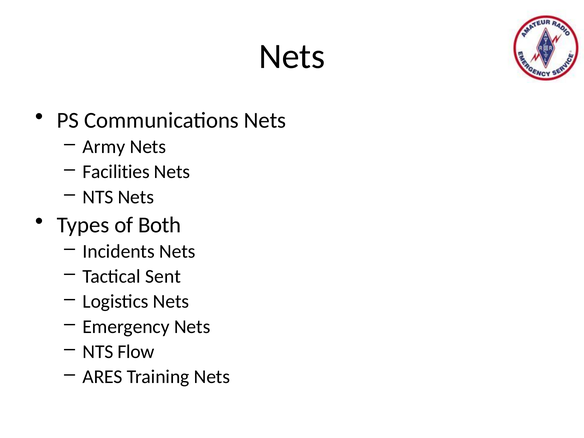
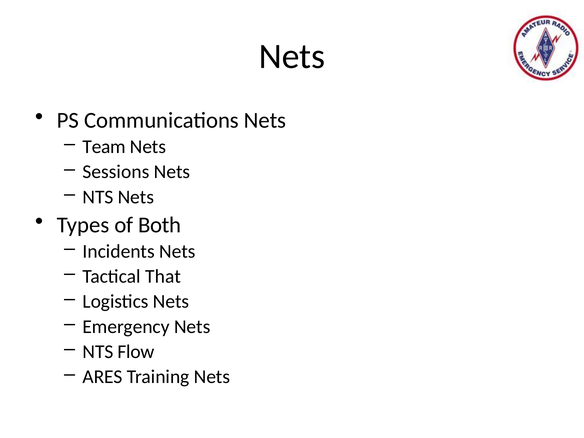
Army: Army -> Team
Facilities: Facilities -> Sessions
Sent: Sent -> That
